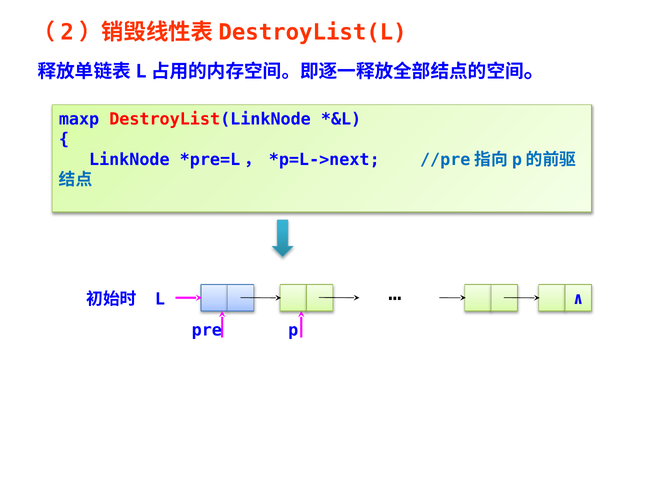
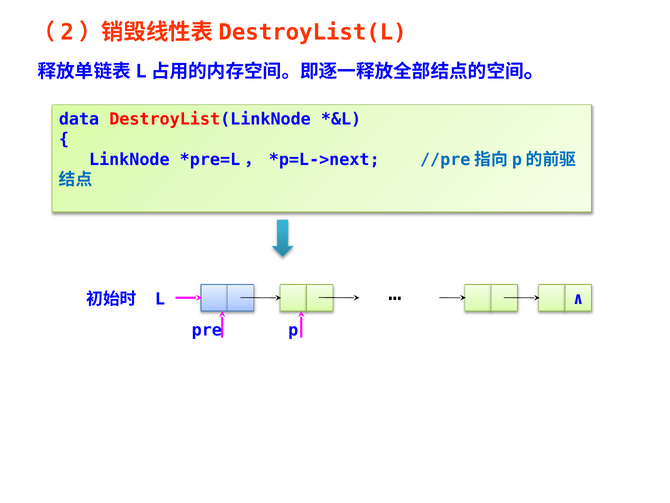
maxp: maxp -> data
